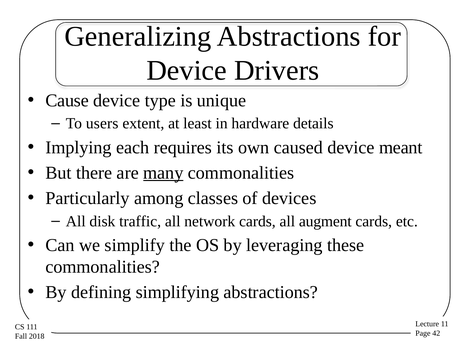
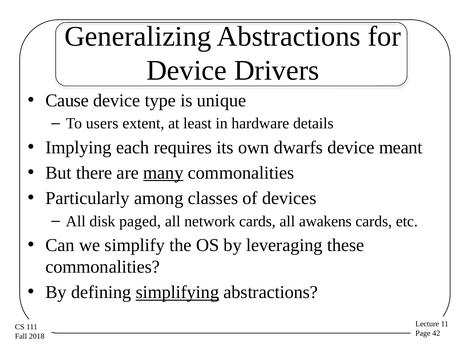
caused: caused -> dwarfs
traffic: traffic -> paged
augment: augment -> awakens
simplifying underline: none -> present
